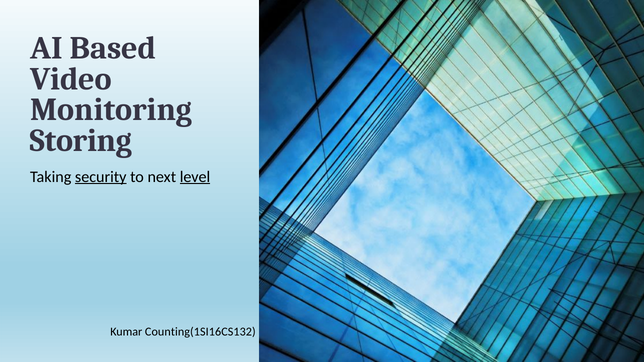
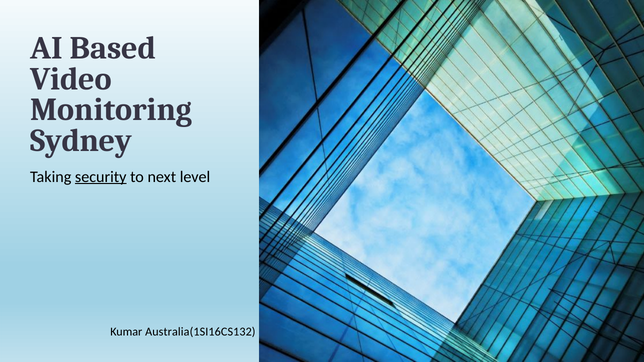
Storing: Storing -> Sydney
level underline: present -> none
Counting(1SI16CS132: Counting(1SI16CS132 -> Australia(1SI16CS132
